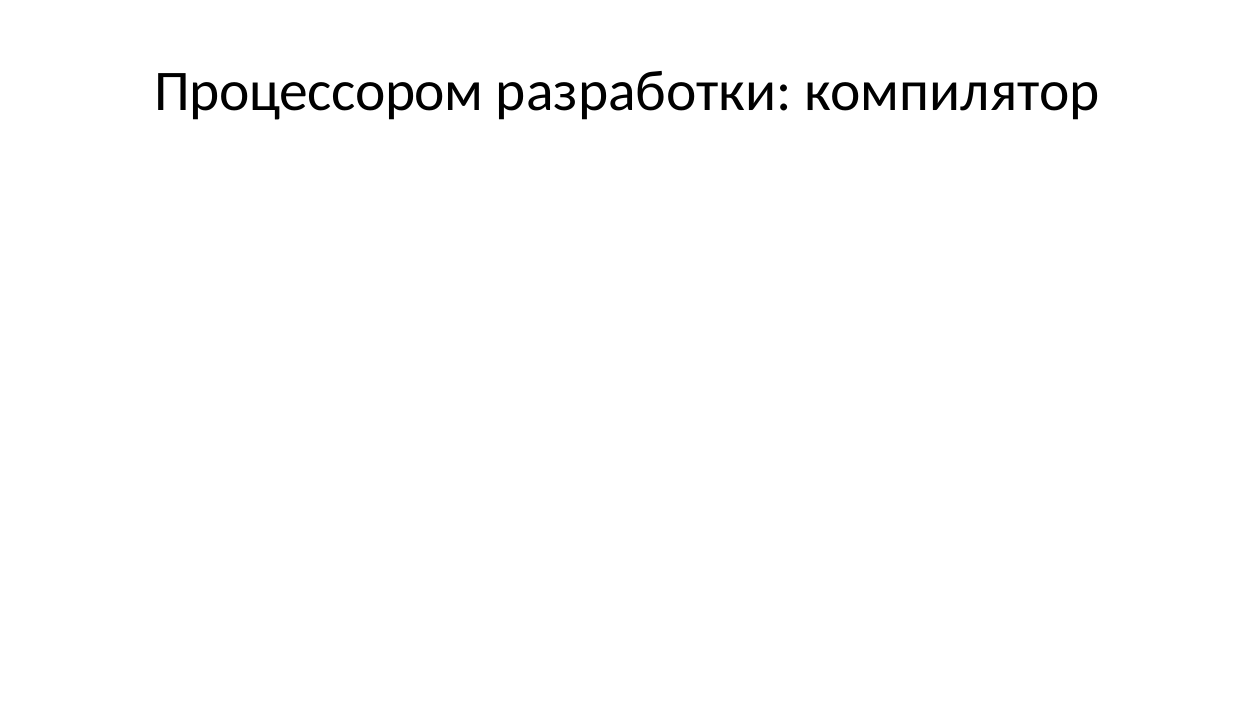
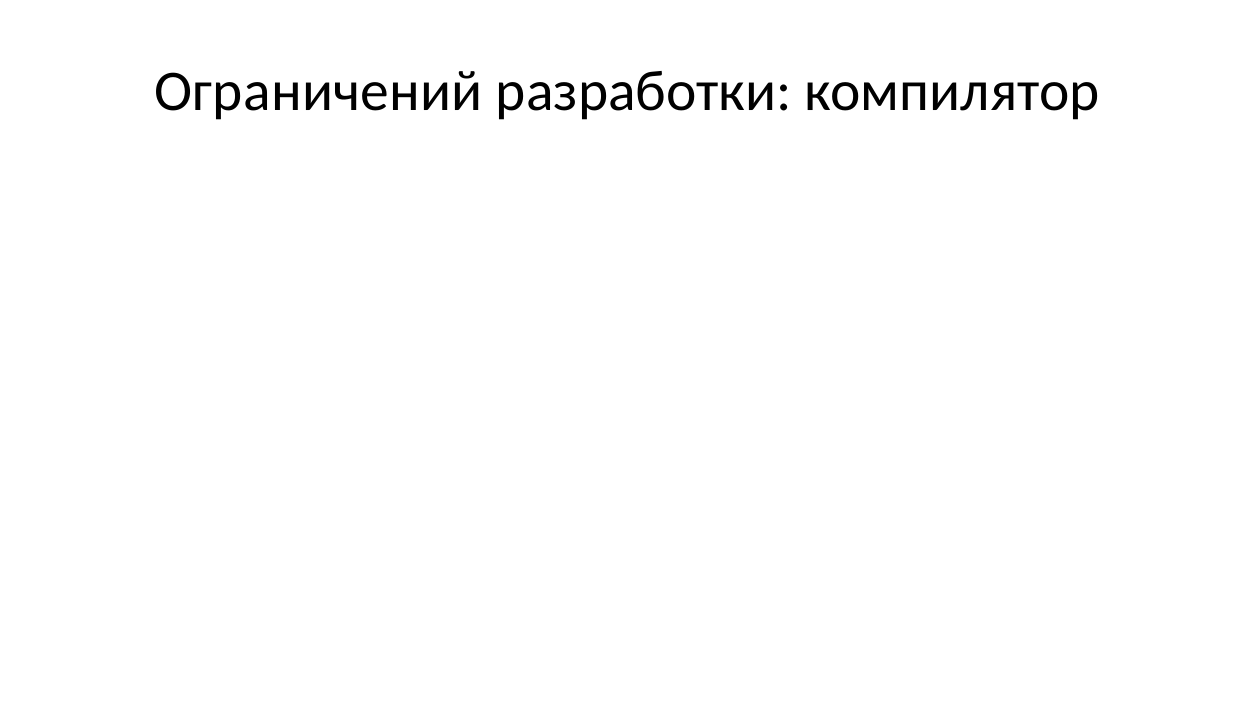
Процессором: Процессором -> Ограничений
